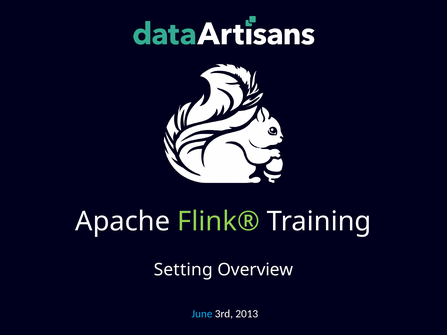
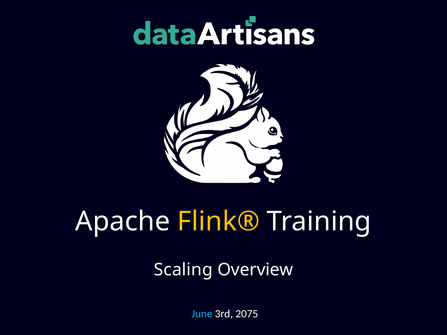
Flink® colour: light green -> yellow
Setting: Setting -> Scaling
2013: 2013 -> 2075
